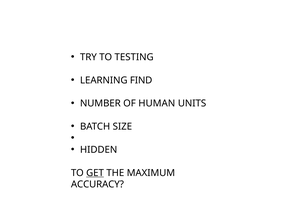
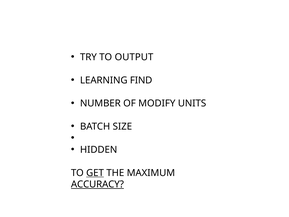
TESTING: TESTING -> OUTPUT
HUMAN: HUMAN -> MODIFY
ACCURACY underline: none -> present
